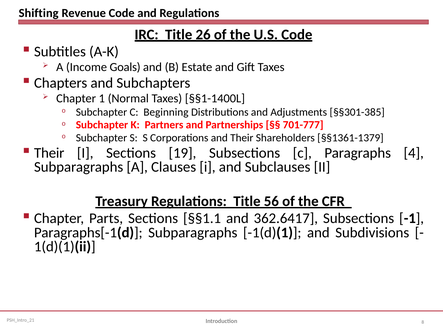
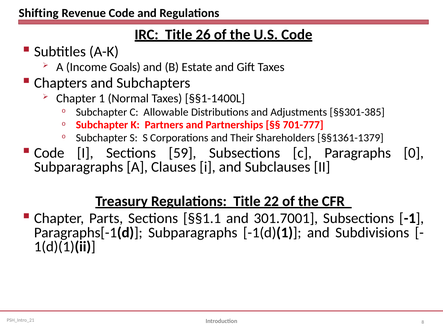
Beginning: Beginning -> Allowable
Their at (49, 153): Their -> Code
19: 19 -> 59
4: 4 -> 0
56: 56 -> 22
362.6417: 362.6417 -> 301.7001
